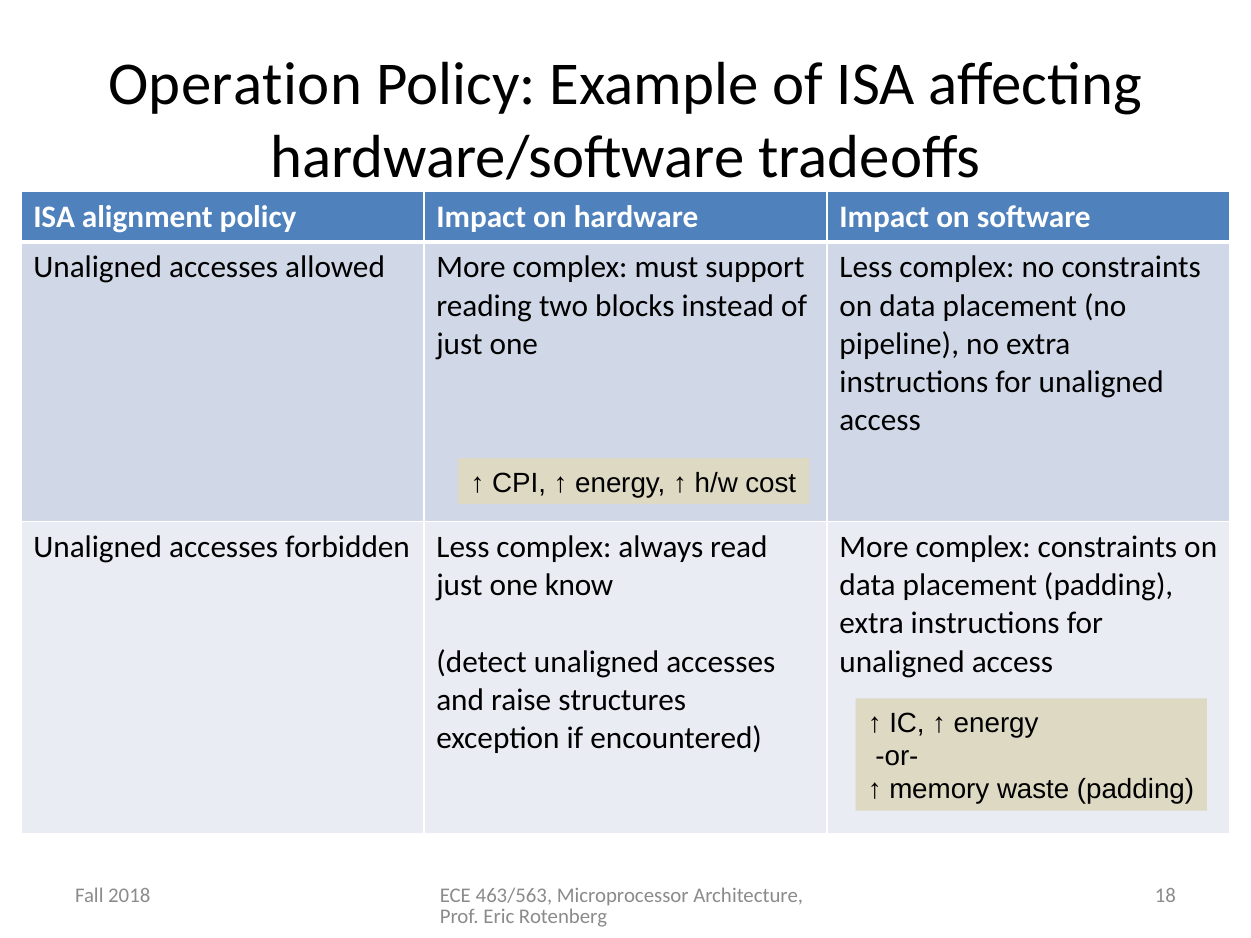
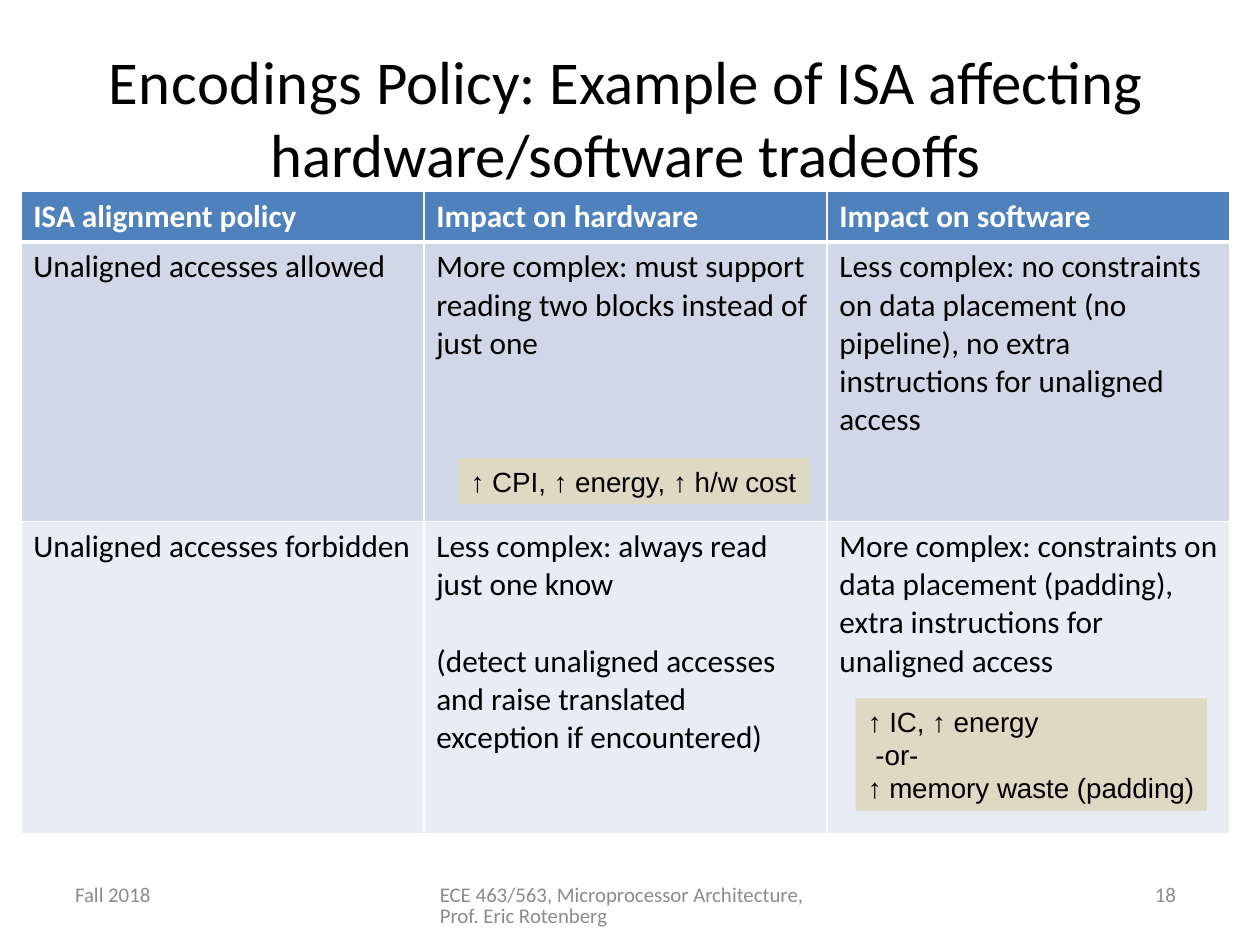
Operation: Operation -> Encodings
structures: structures -> translated
